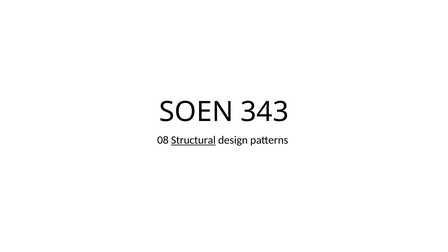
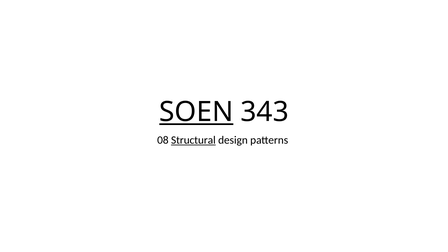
SOEN underline: none -> present
